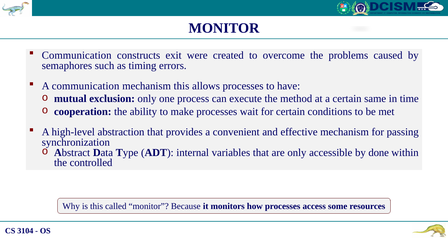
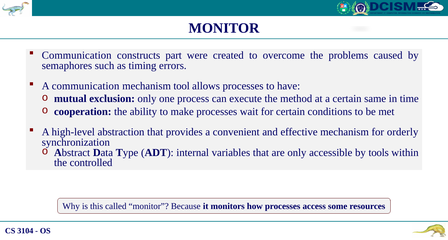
exit: exit -> part
mechanism this: this -> tool
passing: passing -> orderly
done: done -> tools
